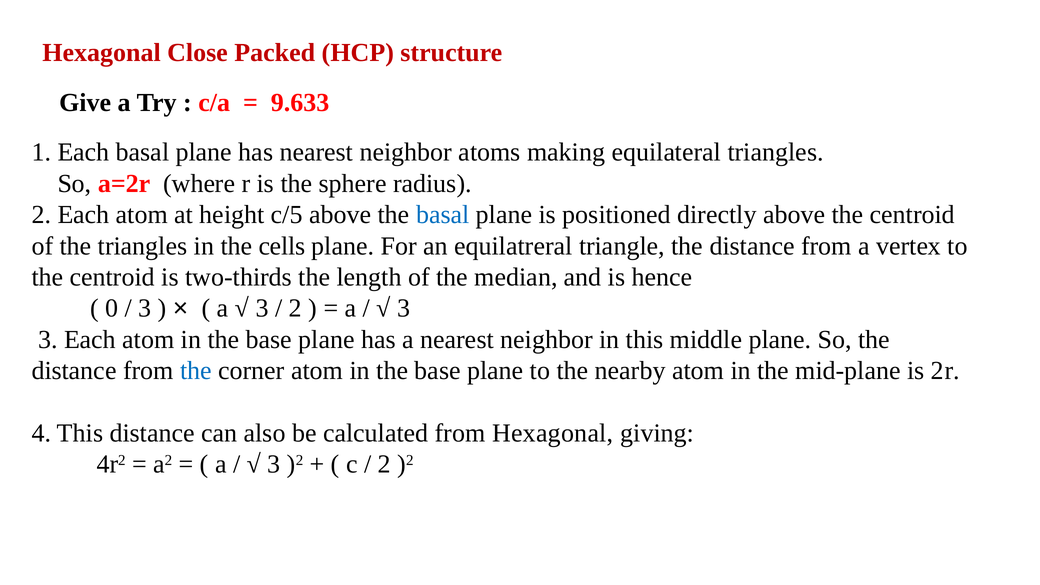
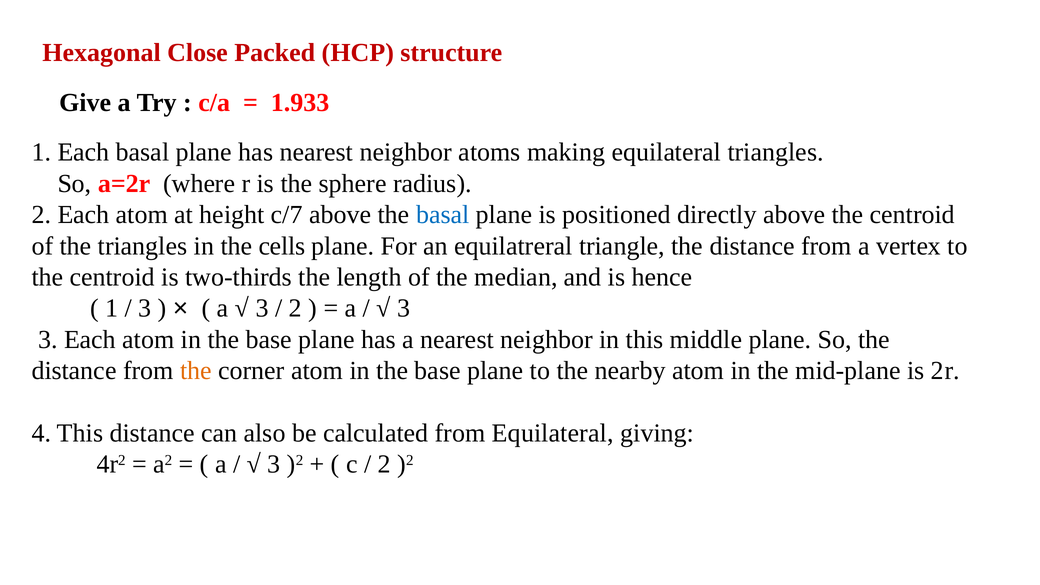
9.633: 9.633 -> 1.933
c/5: c/5 -> c/7
0 at (112, 308): 0 -> 1
the at (196, 371) colour: blue -> orange
from Hexagonal: Hexagonal -> Equilateral
